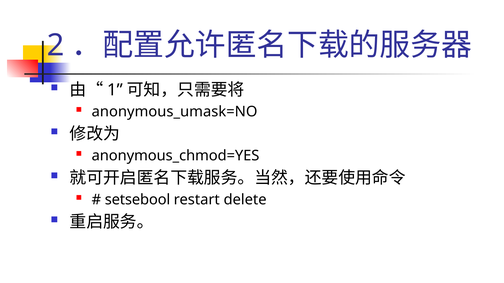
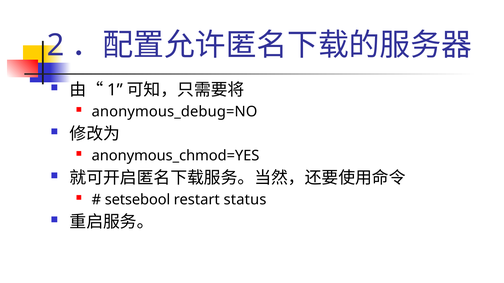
anonymous_umask=NO: anonymous_umask=NO -> anonymous_debug=NO
delete: delete -> status
